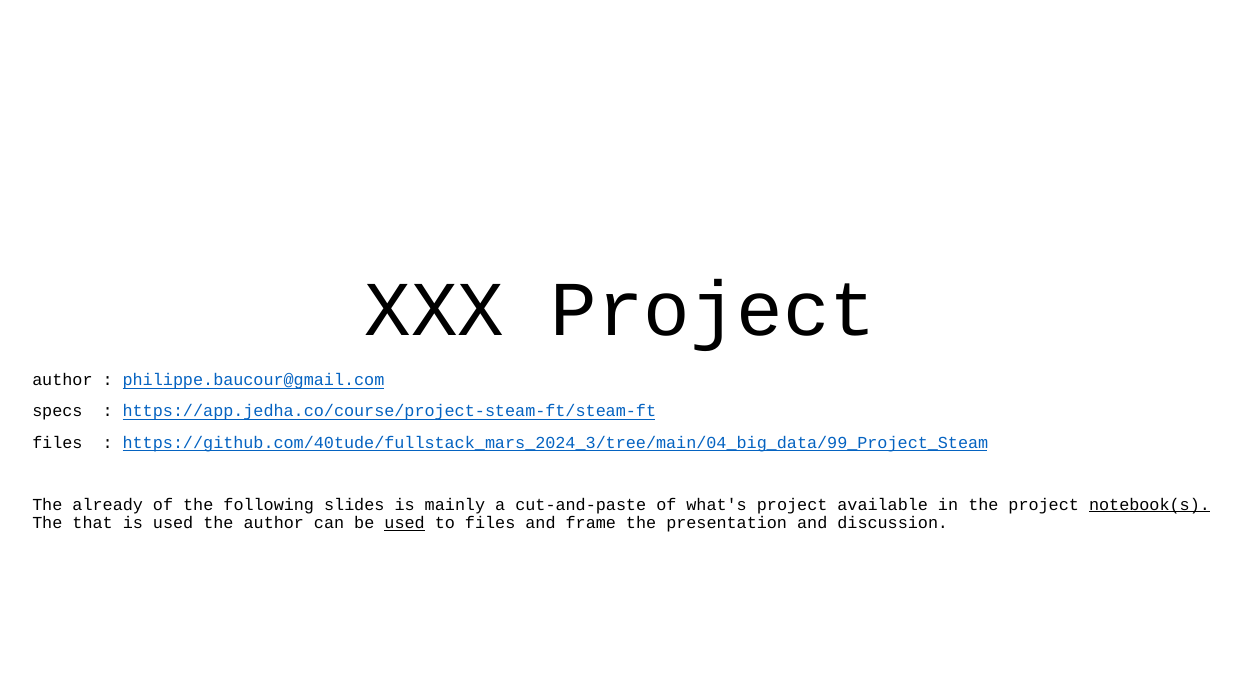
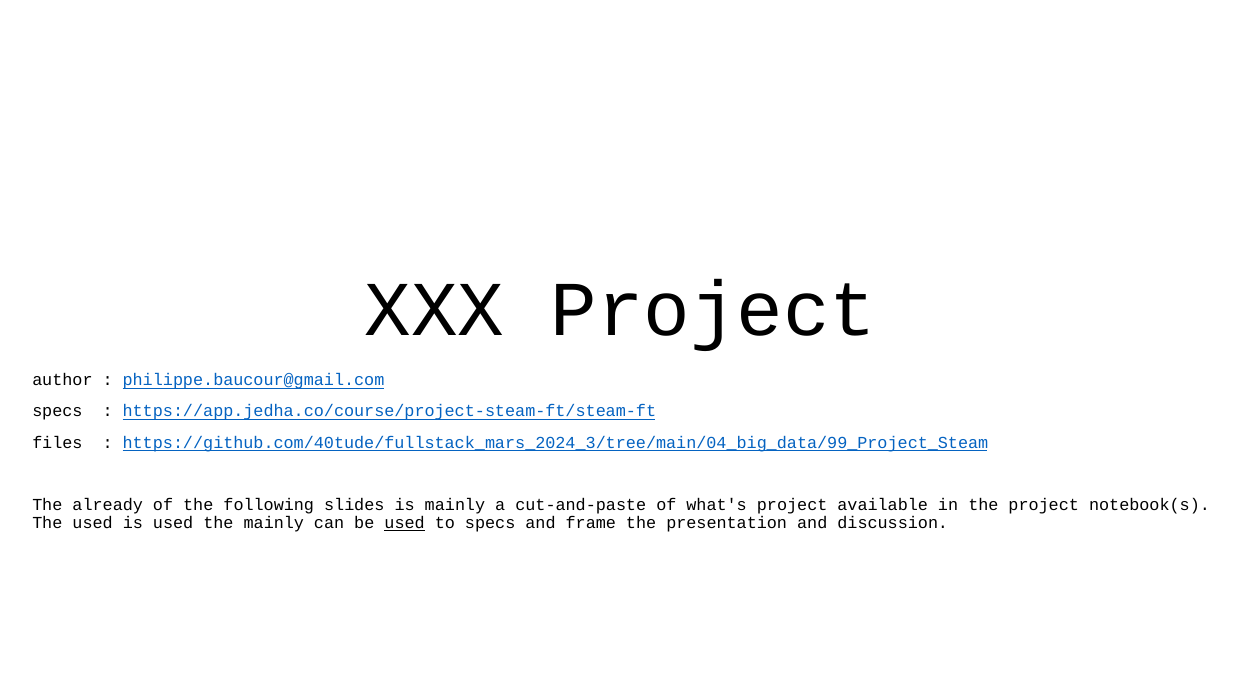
notebook(s underline: present -> none
The that: that -> used
the author: author -> mainly
to files: files -> specs
